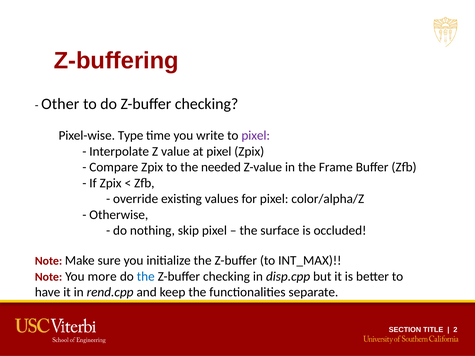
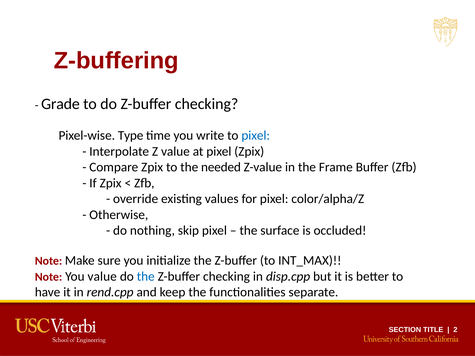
Other: Other -> Grade
pixel at (256, 136) colour: purple -> blue
You more: more -> value
